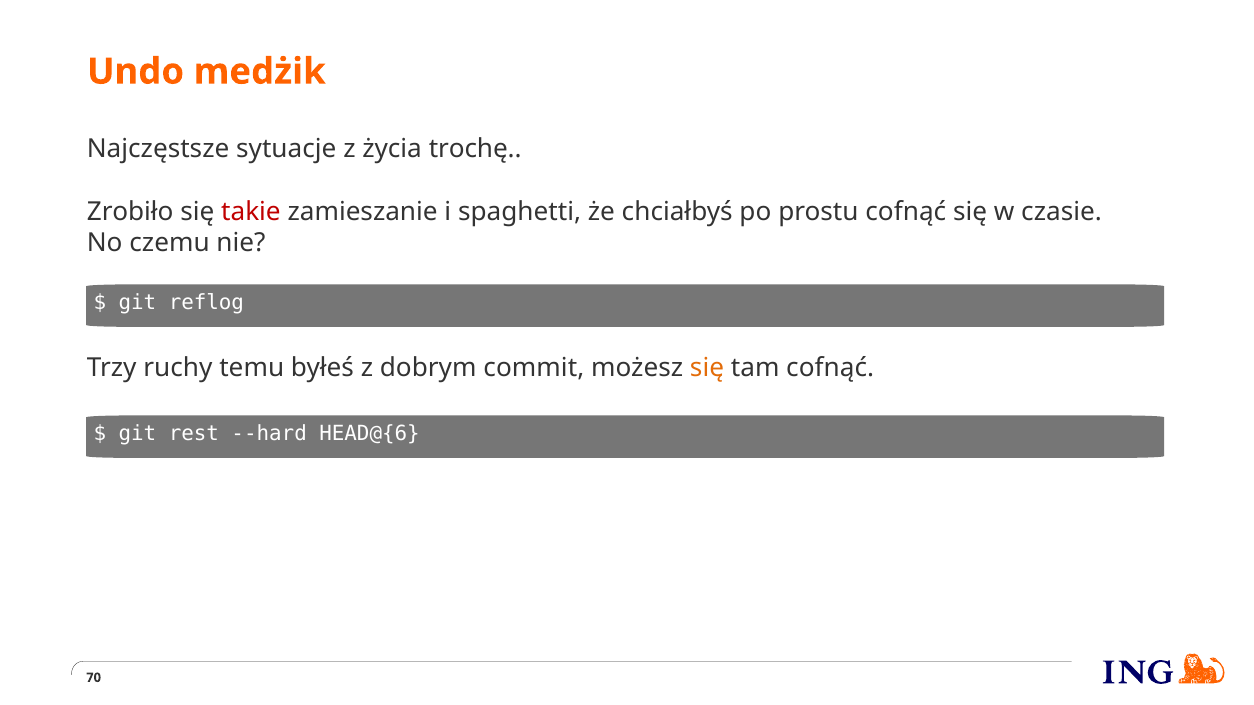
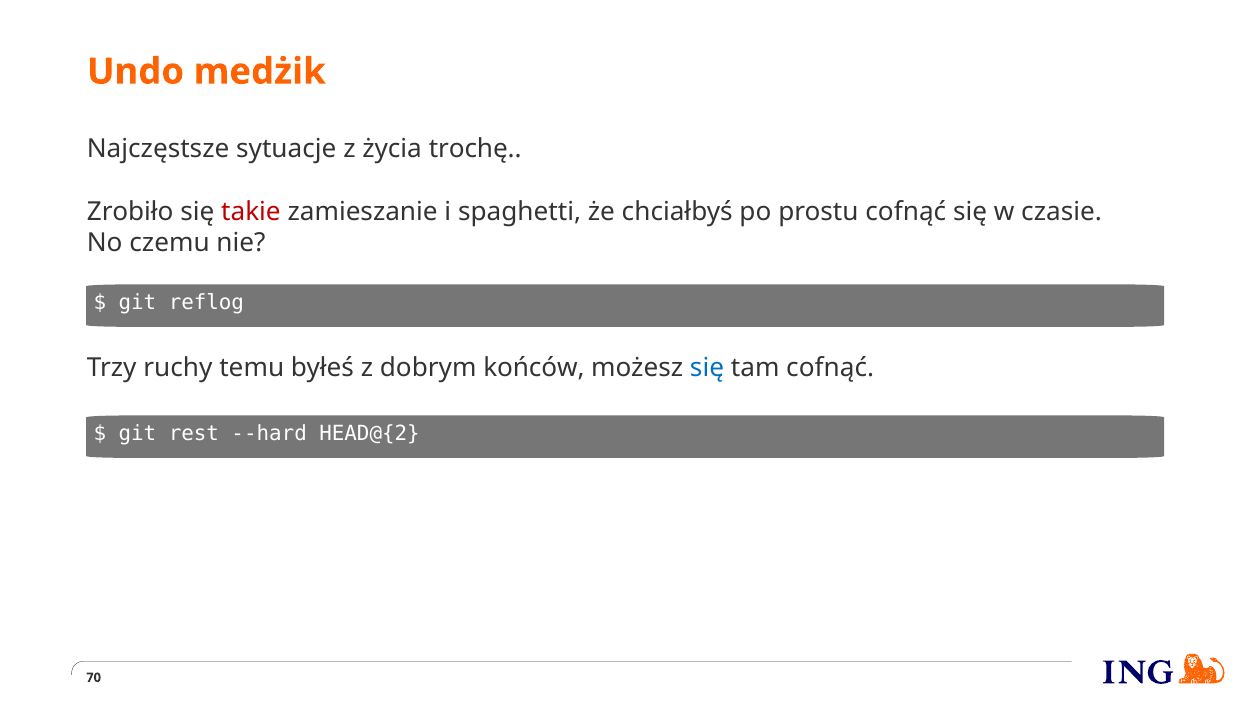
commit: commit -> końców
się at (707, 369) colour: orange -> blue
HEAD@{6: HEAD@{6 -> HEAD@{2
